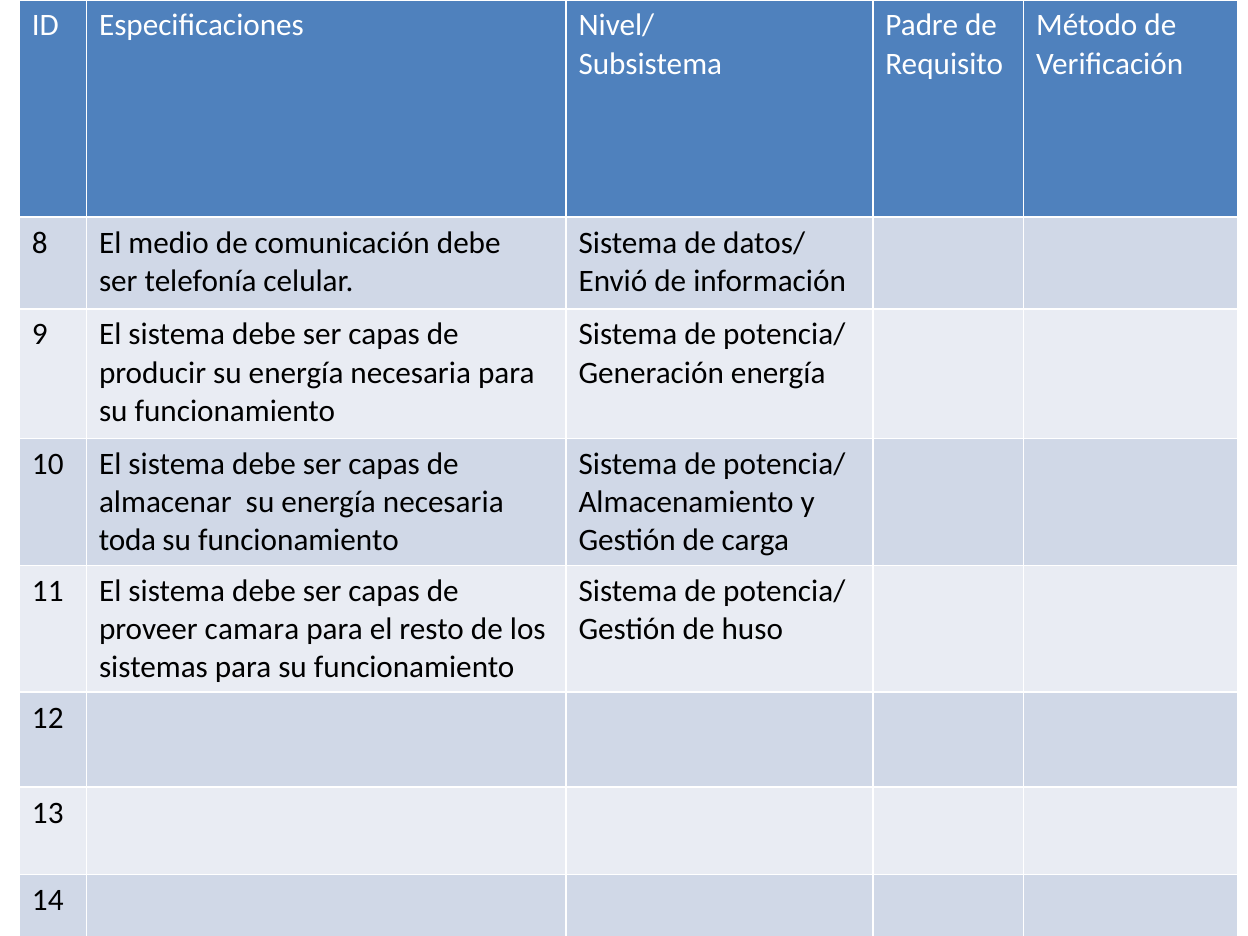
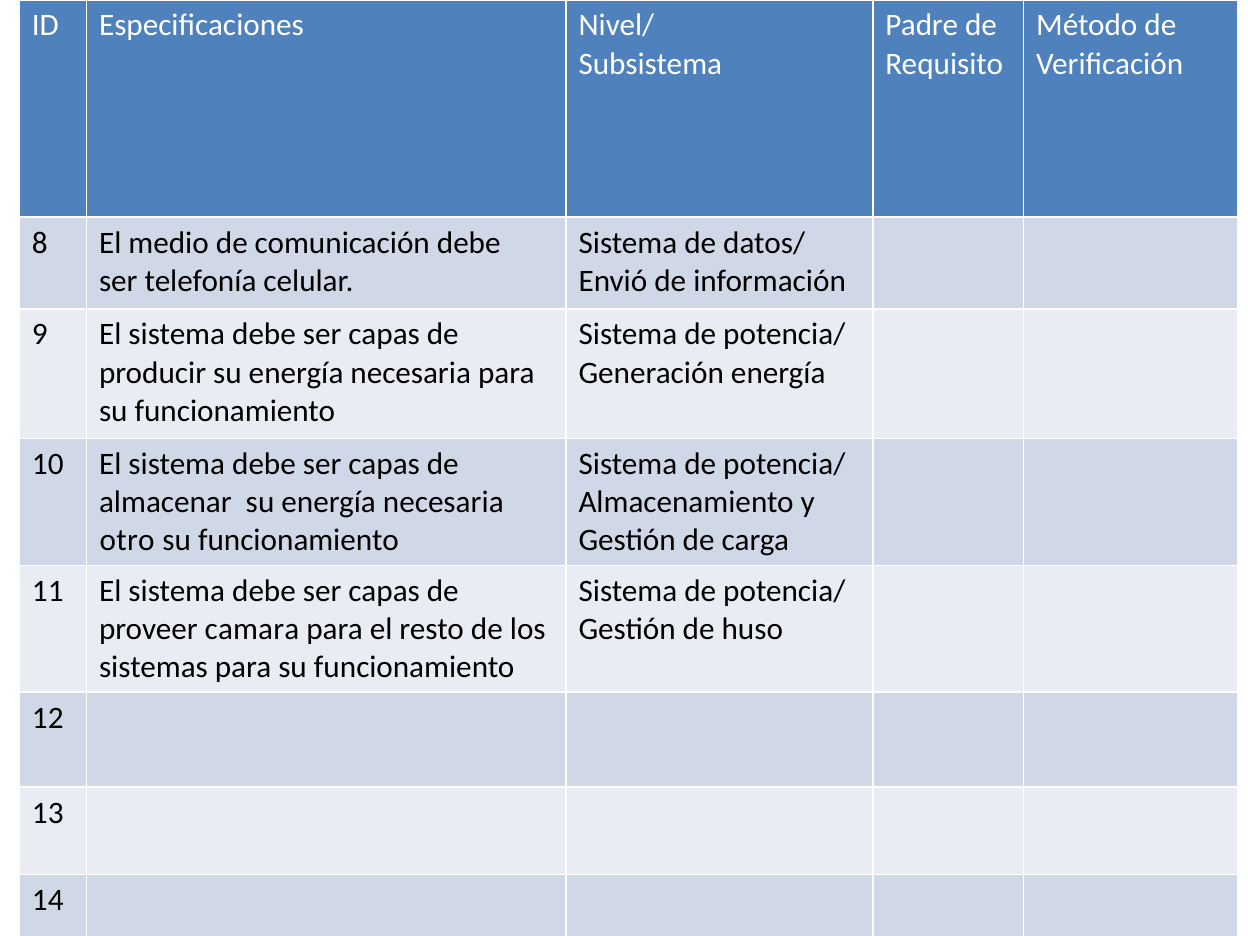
toda: toda -> otro
